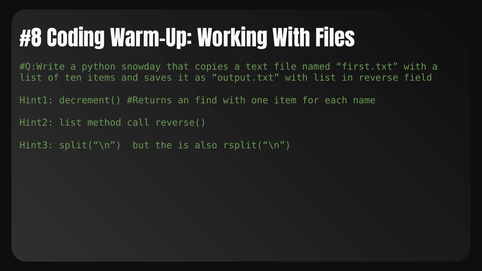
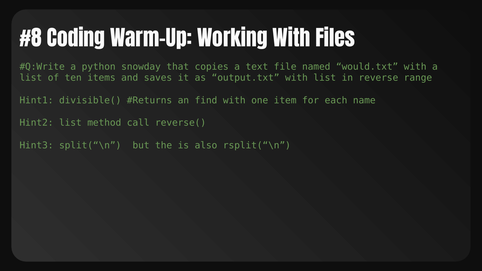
first.txt: first.txt -> would.txt
field: field -> range
decrement(: decrement( -> divisible(
